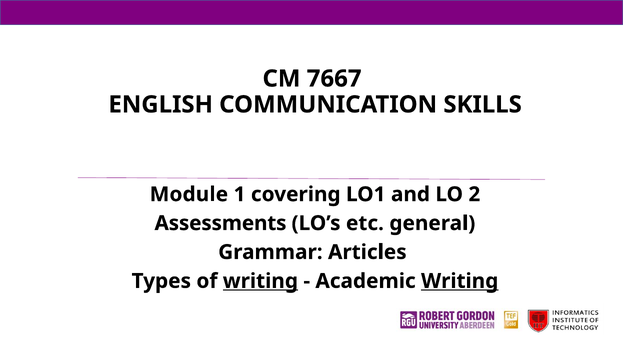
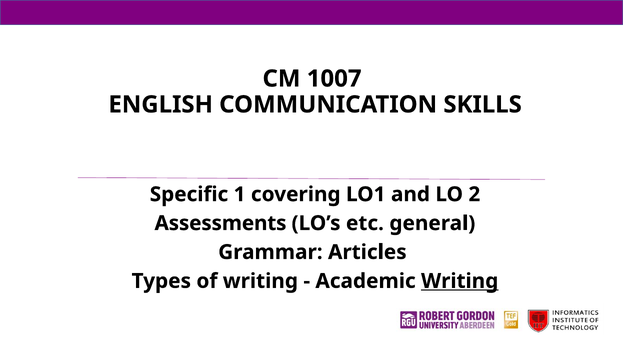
7667: 7667 -> 1007
Module: Module -> Specific
writing at (260, 281) underline: present -> none
